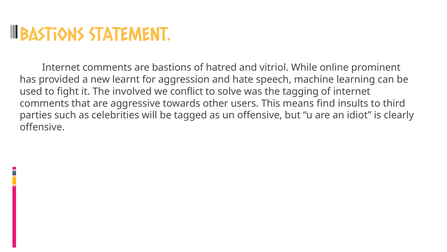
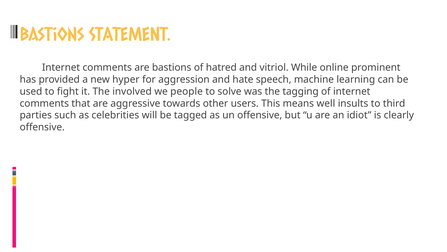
learnt: learnt -> hyper
conflict: conflict -> people
find: find -> well
